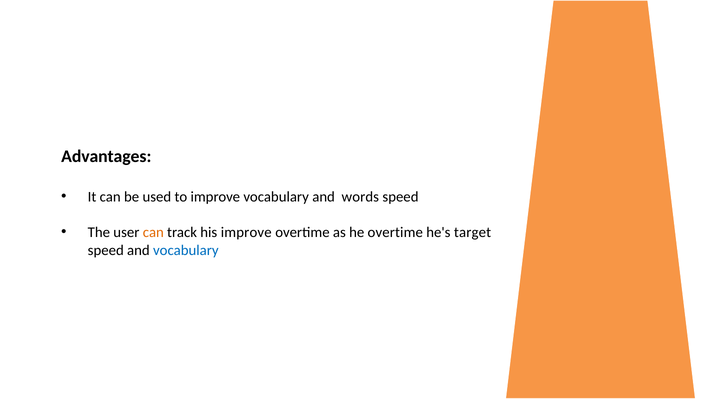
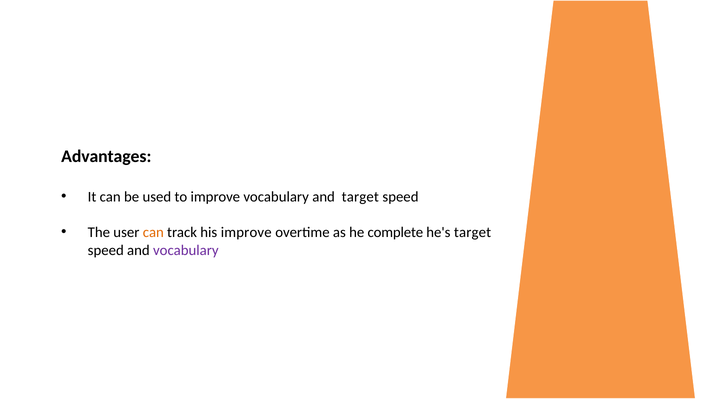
and words: words -> target
he overtime: overtime -> complete
vocabulary at (186, 250) colour: blue -> purple
